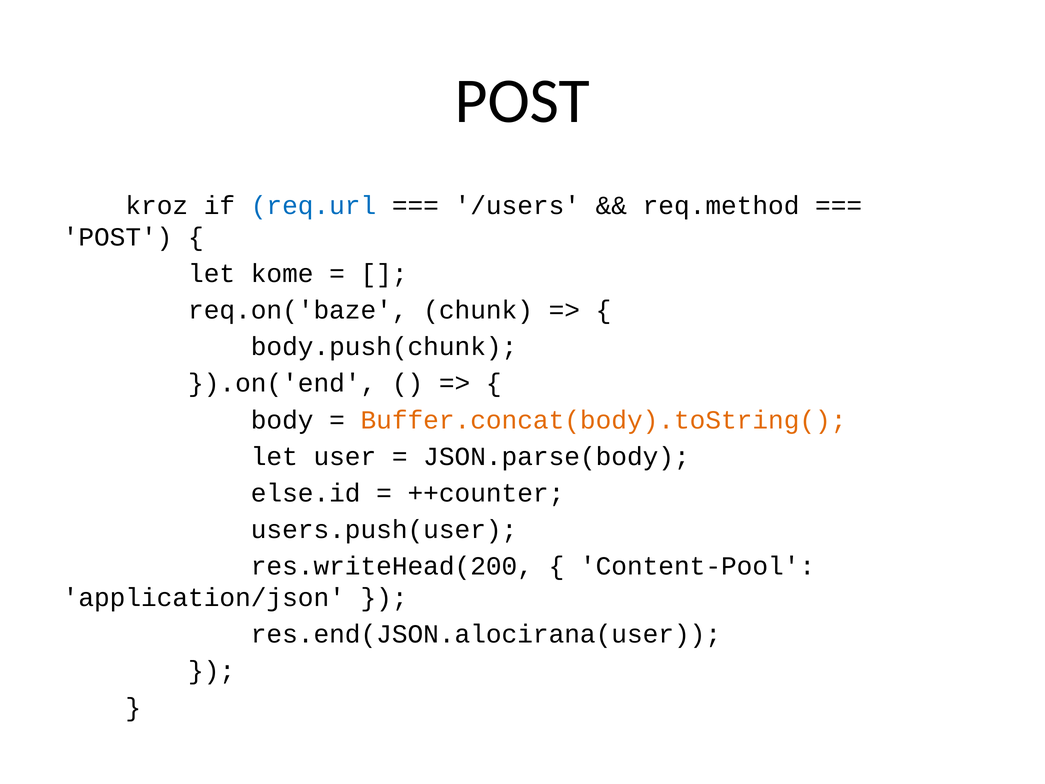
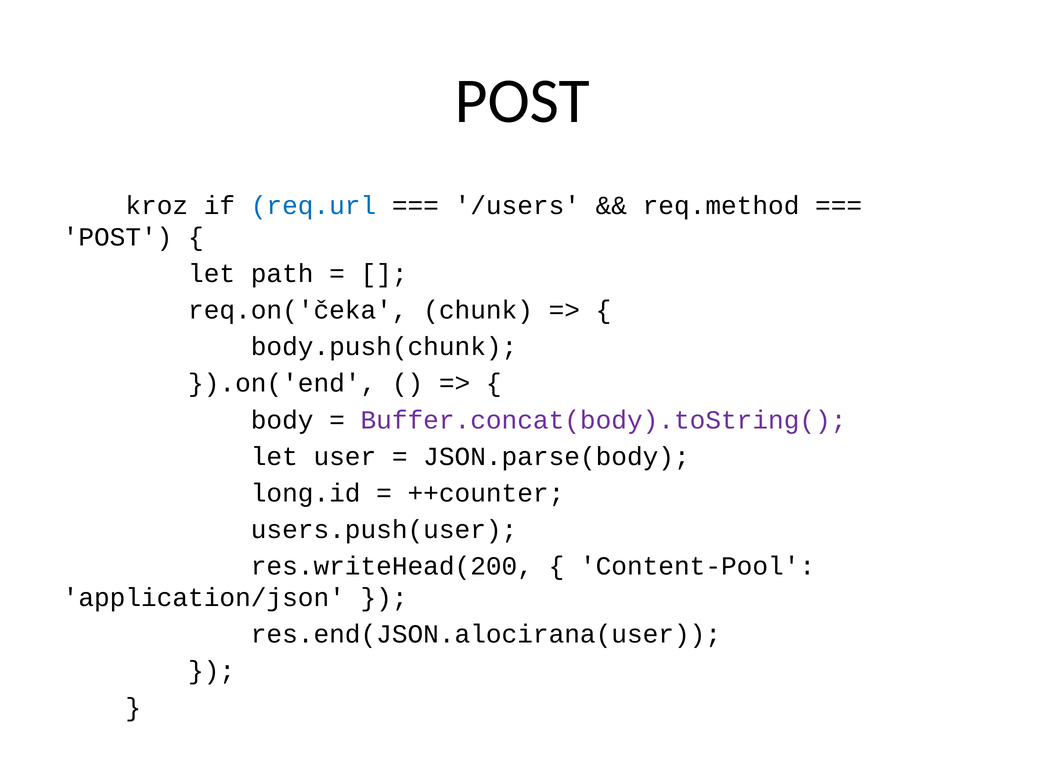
kome: kome -> path
req.on('baze: req.on('baze -> req.on('čeka
Buffer.concat(body).toString( colour: orange -> purple
else.id: else.id -> long.id
